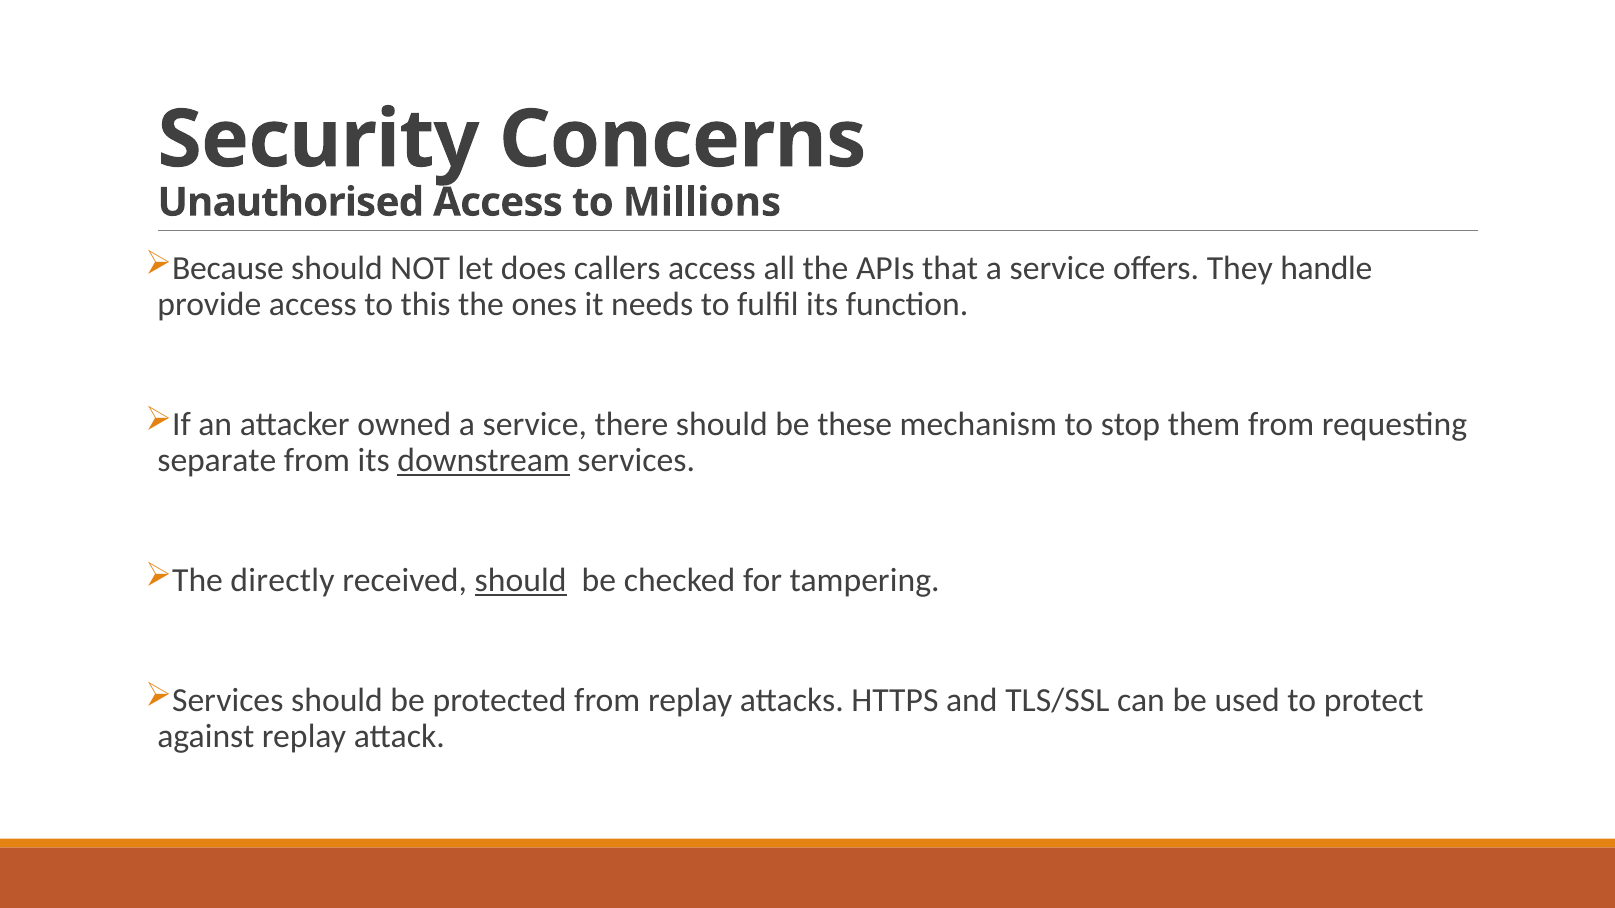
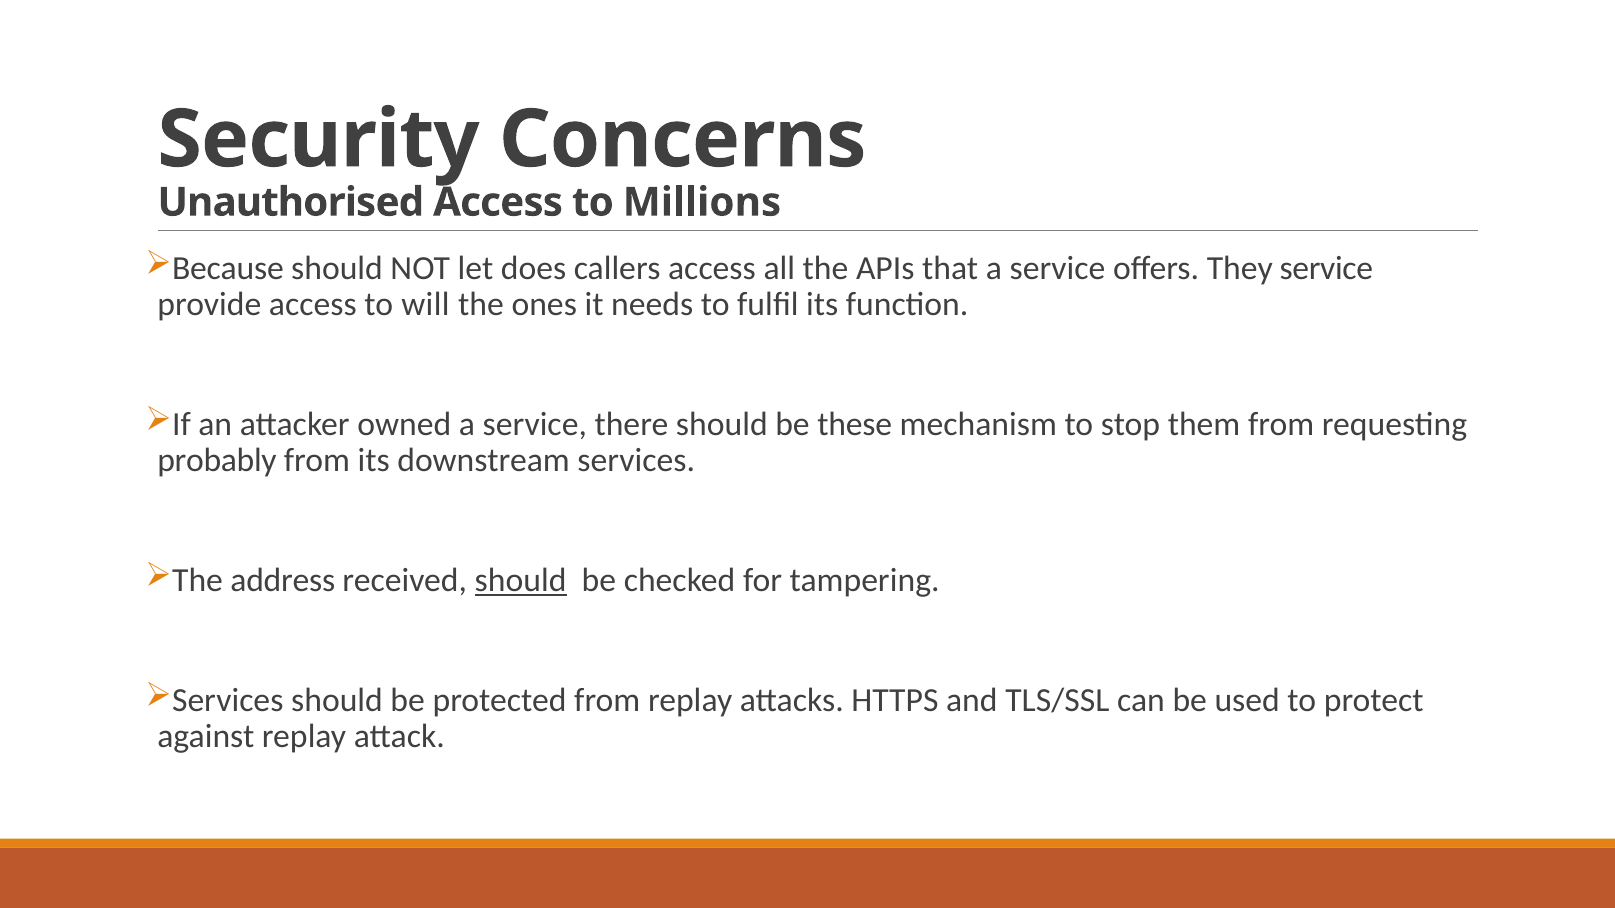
They handle: handle -> service
this: this -> will
separate: separate -> probably
downstream underline: present -> none
directly: directly -> address
